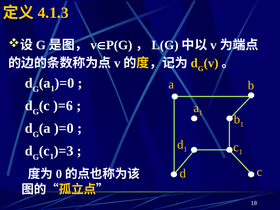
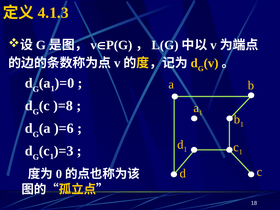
)=6: )=6 -> )=8
a )=0: )=0 -> )=6
